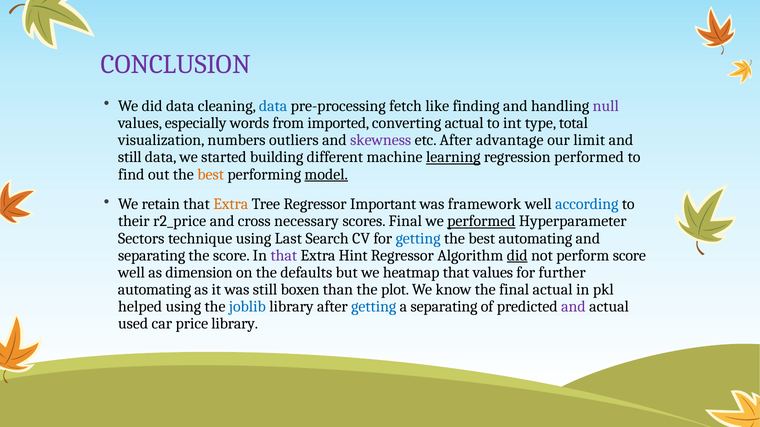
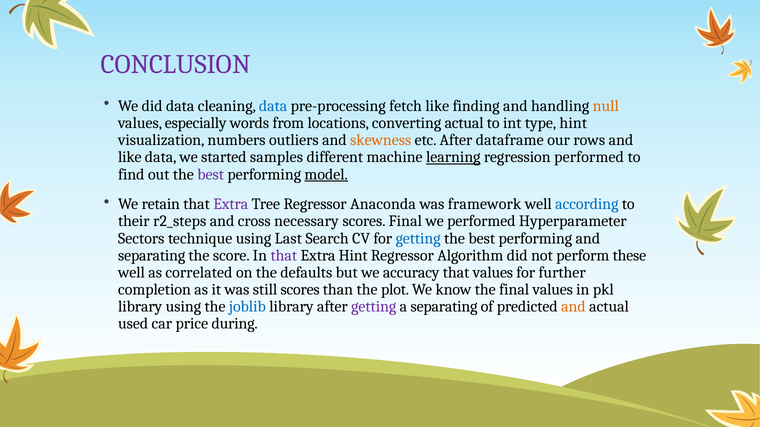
null colour: purple -> orange
imported: imported -> locations
type total: total -> hint
skewness colour: purple -> orange
advantage: advantage -> dataframe
limit: limit -> rows
still at (130, 157): still -> like
building: building -> samples
best at (211, 174) colour: orange -> purple
Extra at (231, 204) colour: orange -> purple
Important: Important -> Anaconda
r2_price: r2_price -> r2_steps
performed at (481, 222) underline: present -> none
automating at (535, 239): automating -> performing
did at (517, 256) underline: present -> none
perform score: score -> these
dimension: dimension -> correlated
heatmap: heatmap -> accuracy
automating at (155, 290): automating -> completion
still boxen: boxen -> scores
final actual: actual -> values
helped at (140, 307): helped -> library
getting at (374, 307) colour: blue -> purple
and at (573, 307) colour: purple -> orange
price library: library -> during
